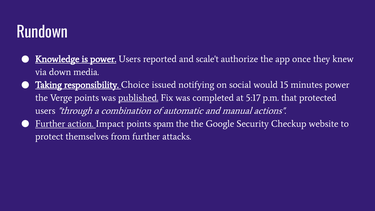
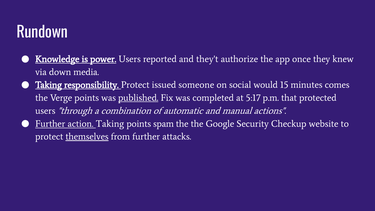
scale't: scale't -> they't
responsibility Choice: Choice -> Protect
notifying: notifying -> someone
minutes power: power -> comes
action Impact: Impact -> Taking
themselves underline: none -> present
